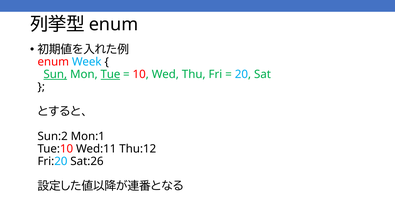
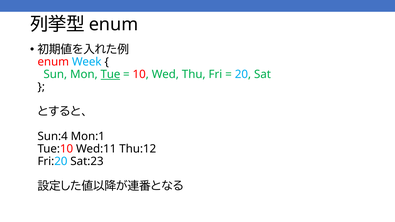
Sun underline: present -> none
Sun:2: Sun:2 -> Sun:4
Sat:26: Sat:26 -> Sat:23
